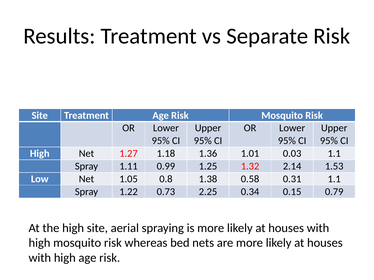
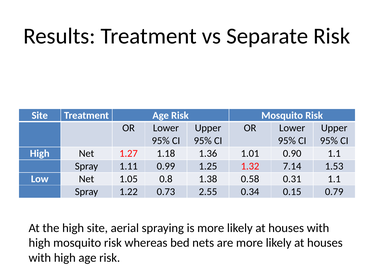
0.03: 0.03 -> 0.90
2.14: 2.14 -> 7.14
2.25: 2.25 -> 2.55
